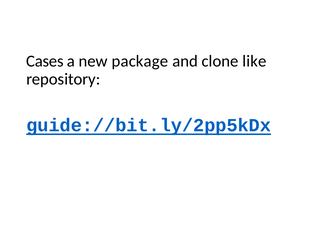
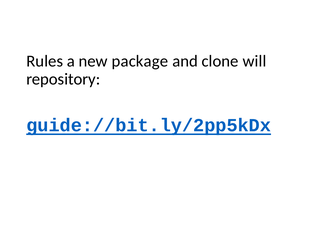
Cases: Cases -> Rules
like: like -> will
